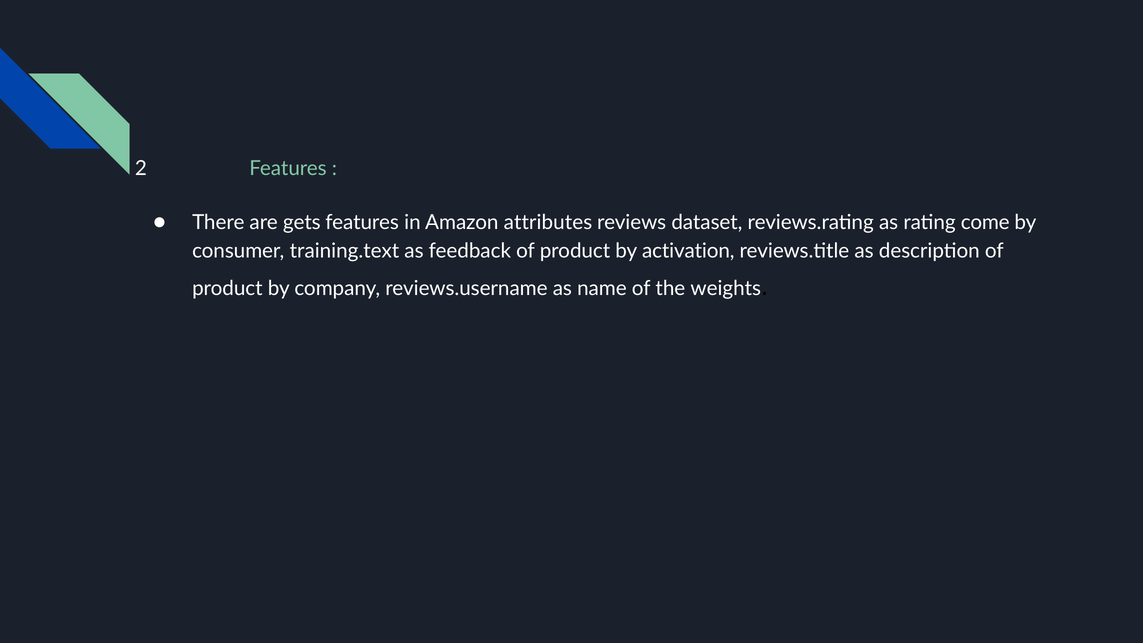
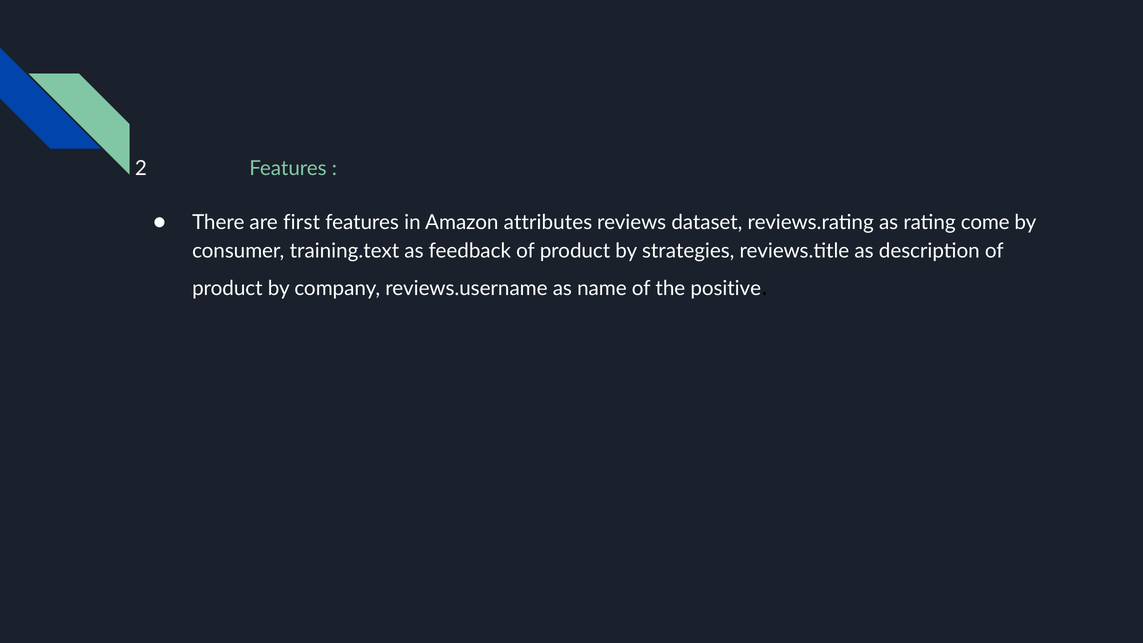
gets: gets -> first
activation: activation -> strategies
weights: weights -> positive
